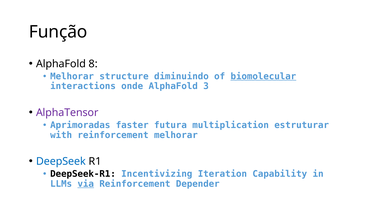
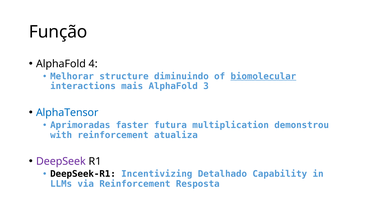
8: 8 -> 4
onde: onde -> mais
AlphaTensor colour: purple -> blue
estruturar: estruturar -> demonstrou
reinforcement melhorar: melhorar -> atualiza
DeepSeek colour: blue -> purple
Iteration: Iteration -> Detalhado
via underline: present -> none
Depender: Depender -> Resposta
